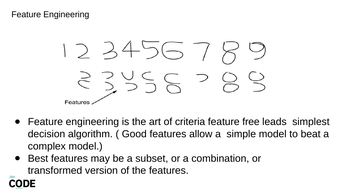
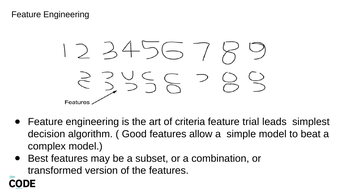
free: free -> trial
